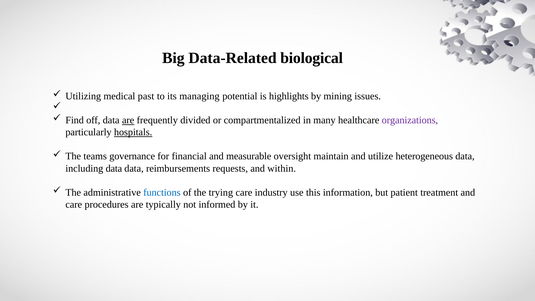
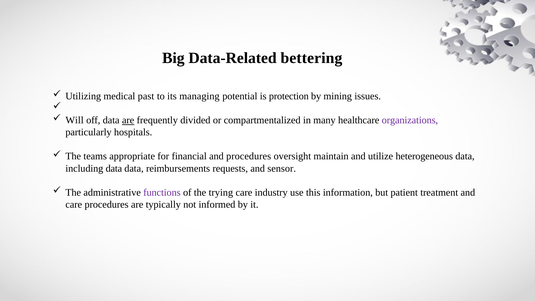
biological: biological -> bettering
highlights: highlights -> protection
Find: Find -> Will
hospitals underline: present -> none
governance: governance -> appropriate
and measurable: measurable -> procedures
within: within -> sensor
functions colour: blue -> purple
